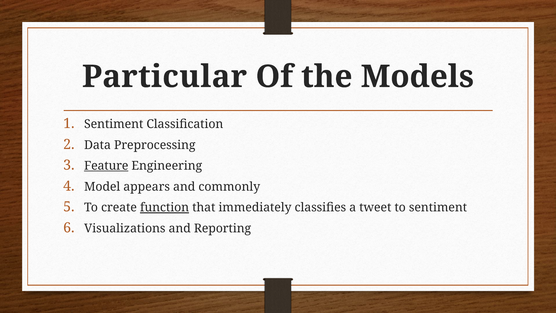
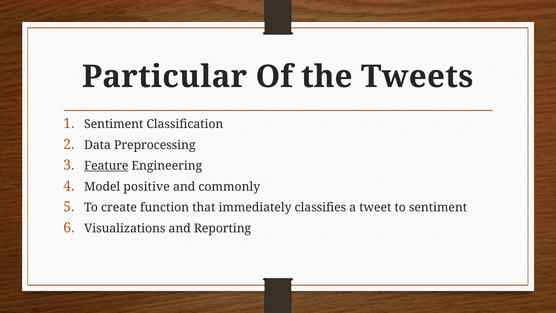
Models: Models -> Tweets
appears: appears -> positive
function underline: present -> none
